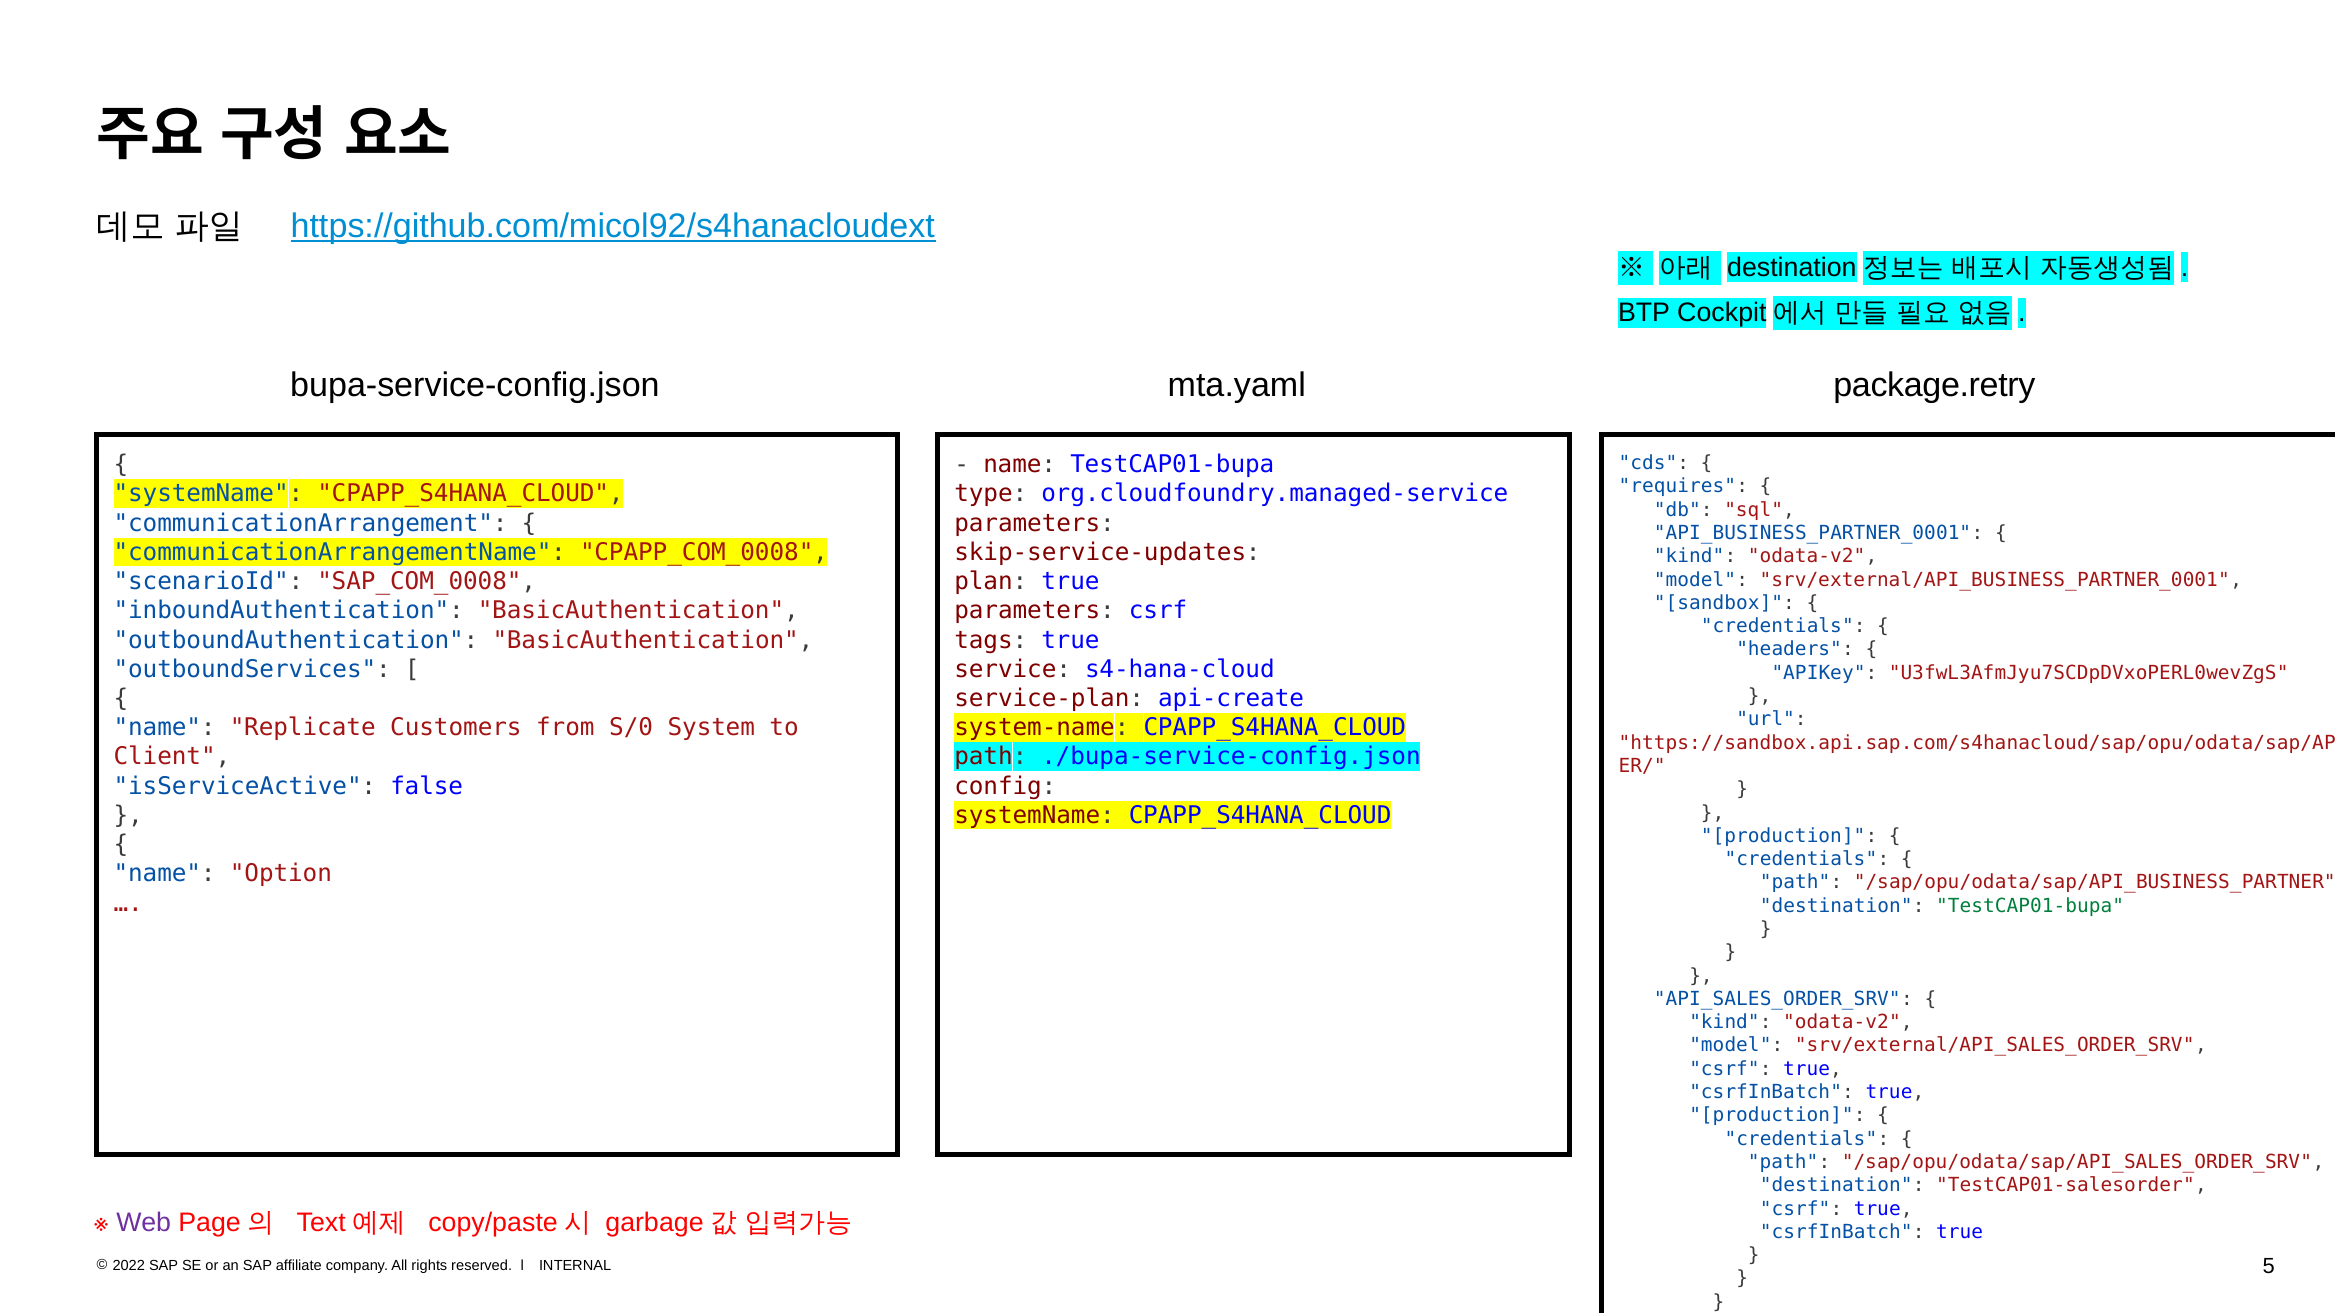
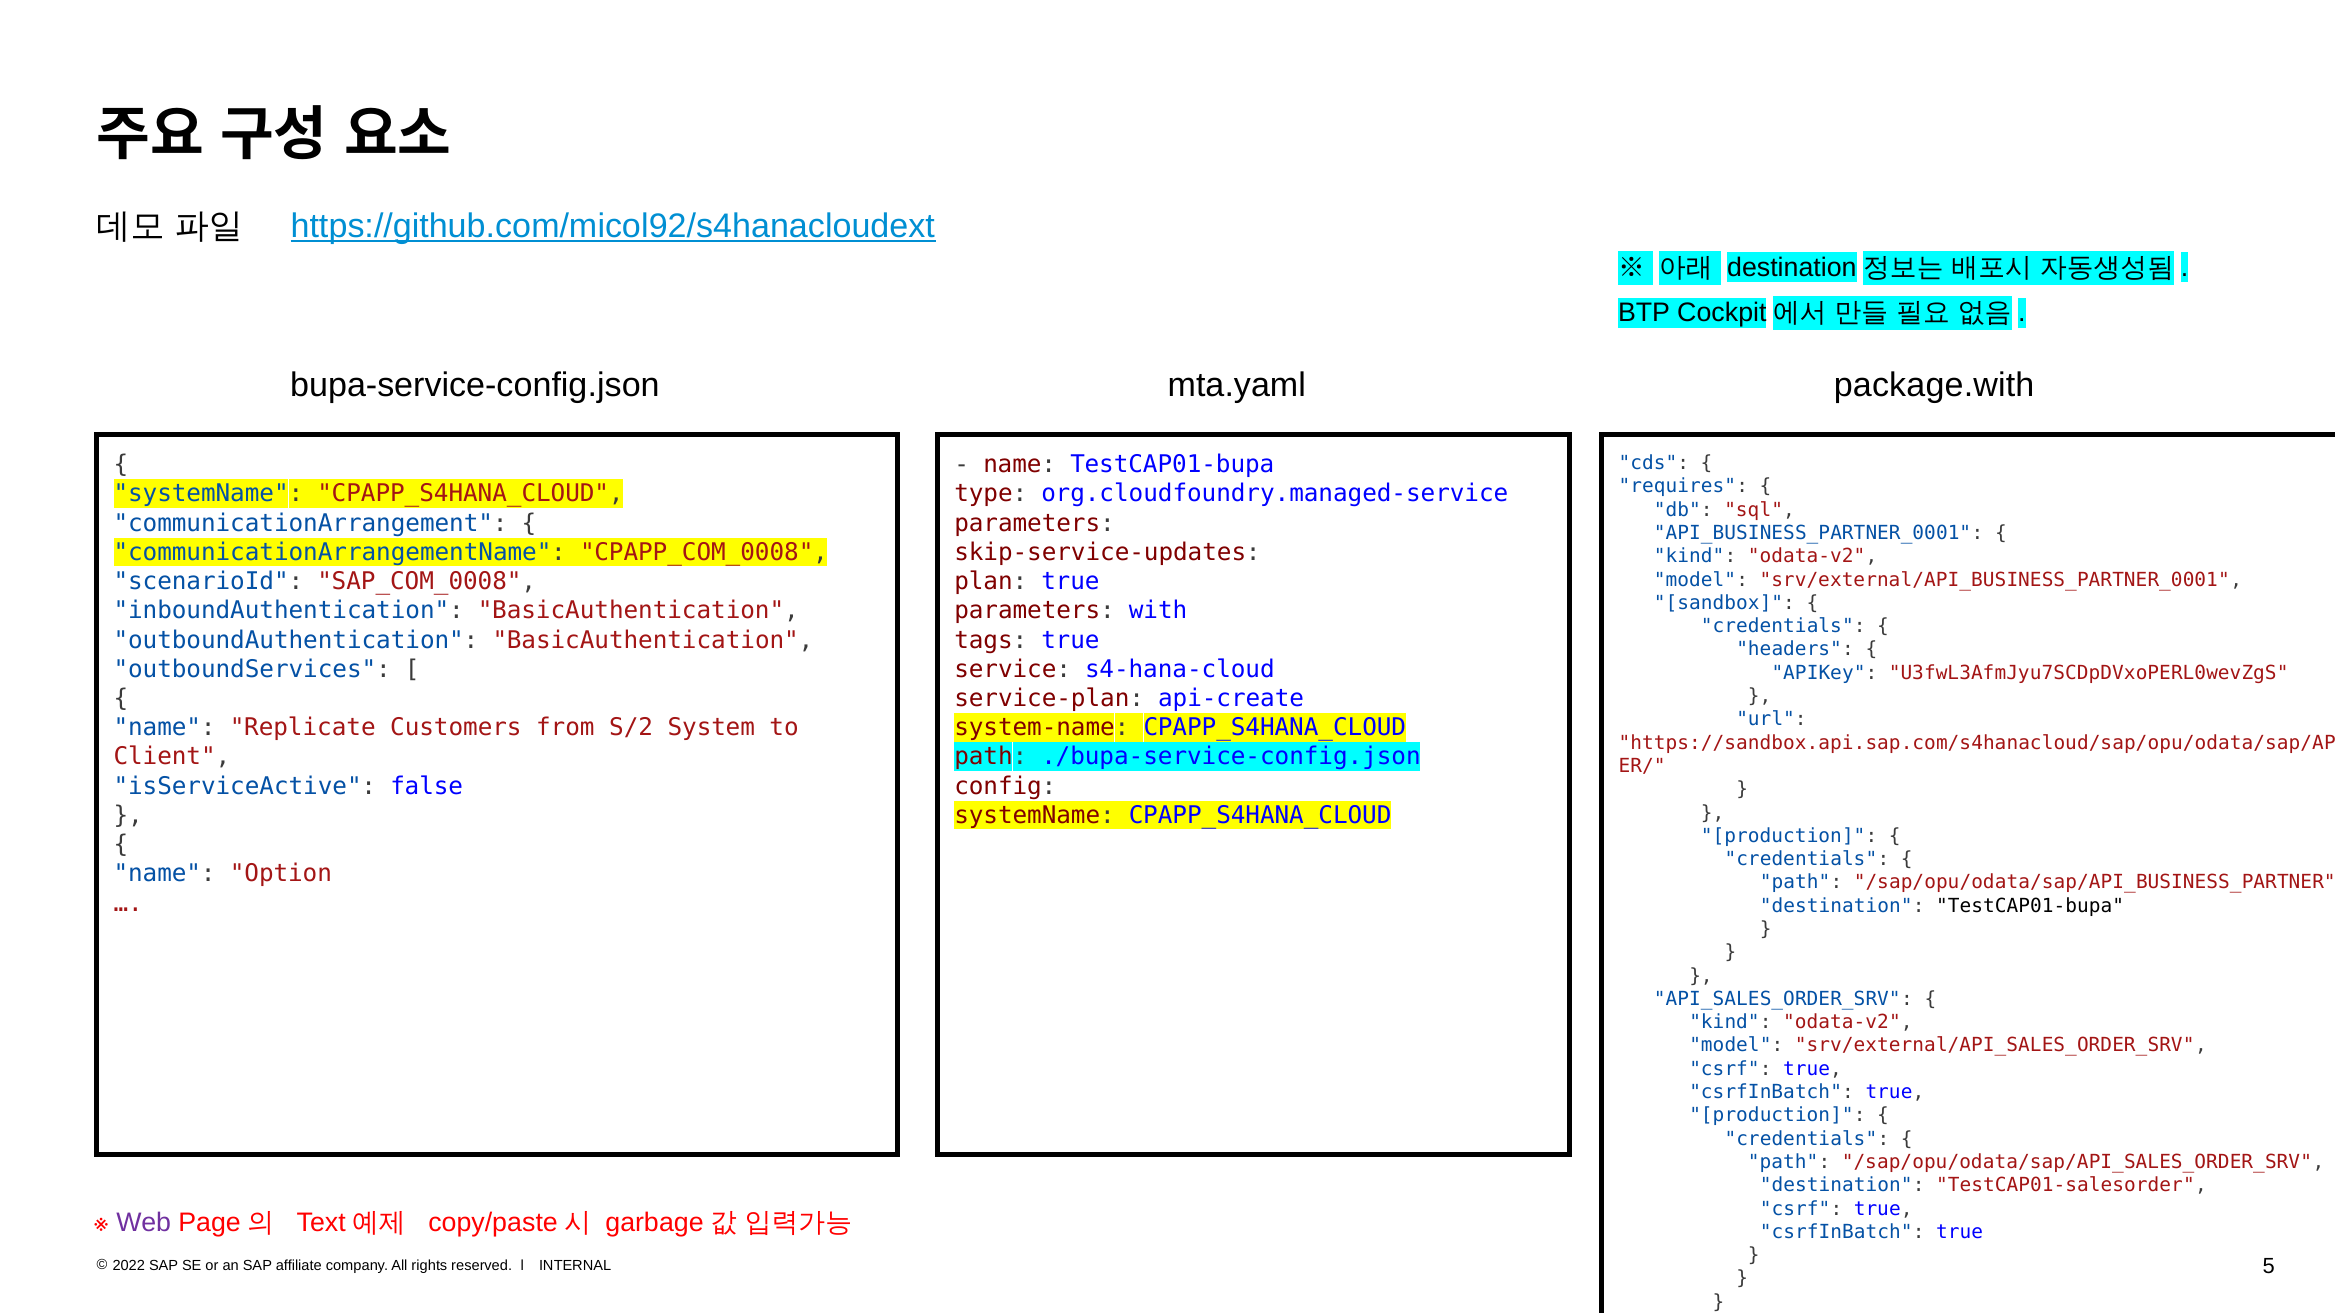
package.retry: package.retry -> package.with
parameters csrf: csrf -> with
S/0: S/0 -> S/2
TestCAP01-bupa at (2030, 906) colour: green -> black
